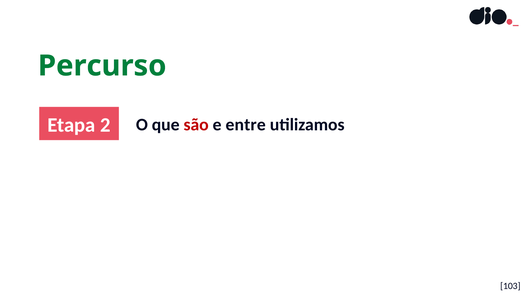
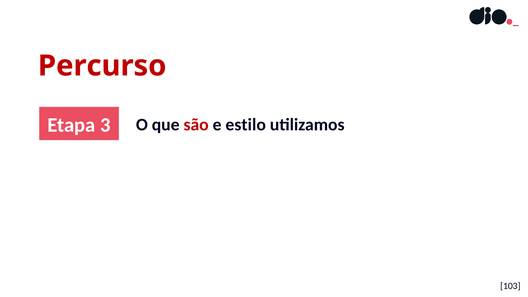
Percurso colour: green -> red
2: 2 -> 3
entre: entre -> estilo
